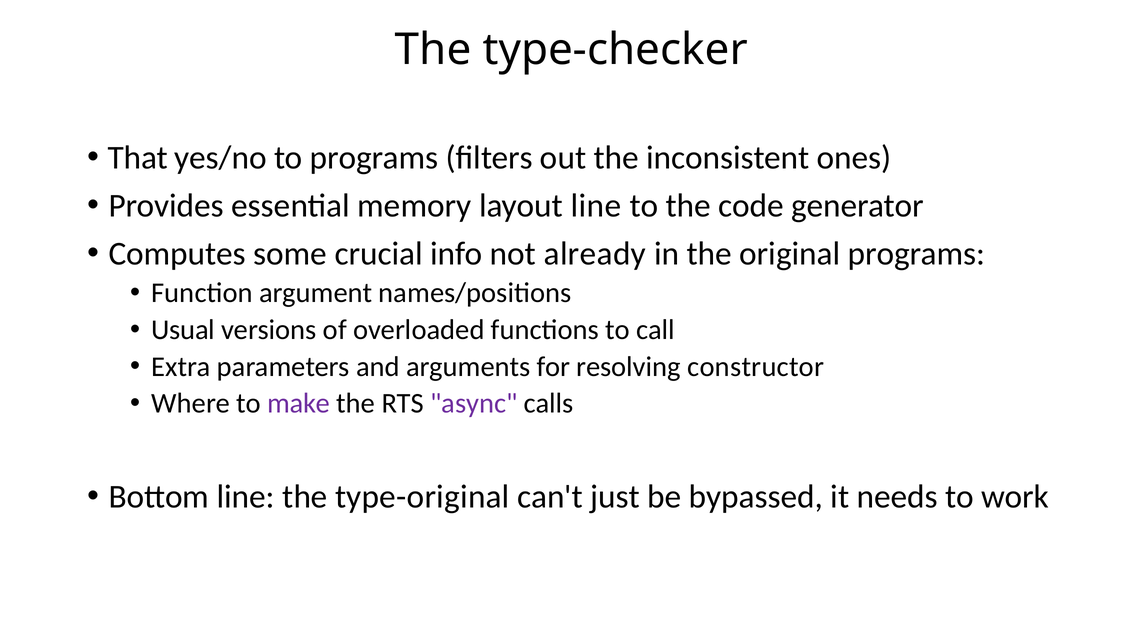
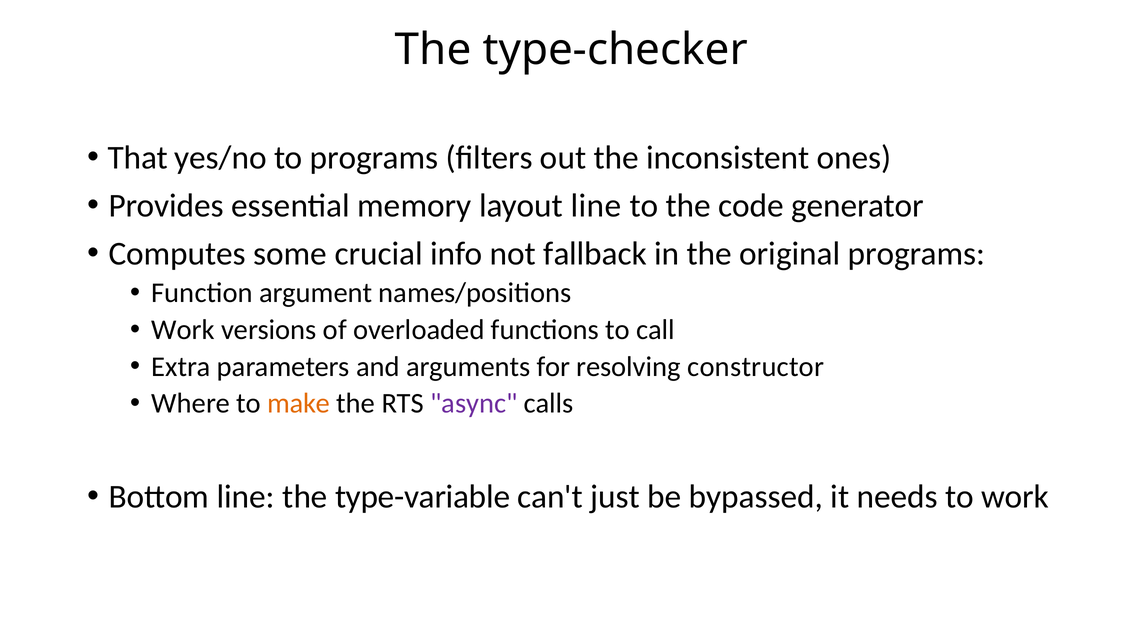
already: already -> fallback
Usual at (183, 330): Usual -> Work
make colour: purple -> orange
type-original: type-original -> type-variable
